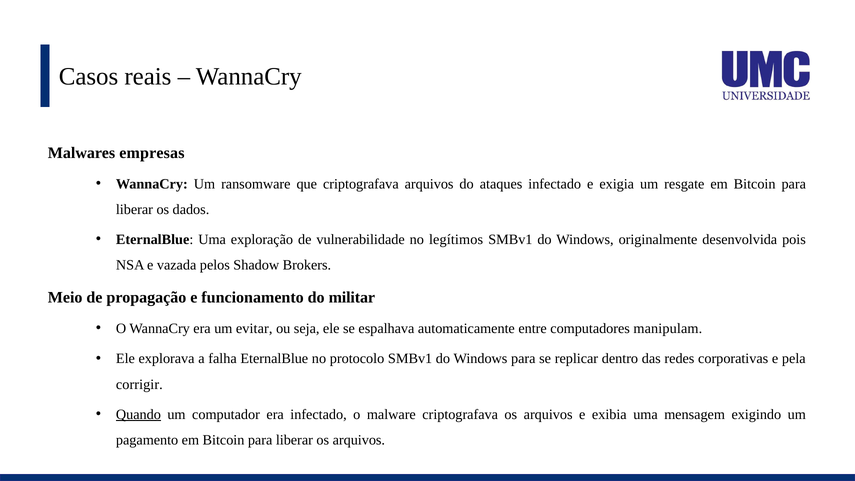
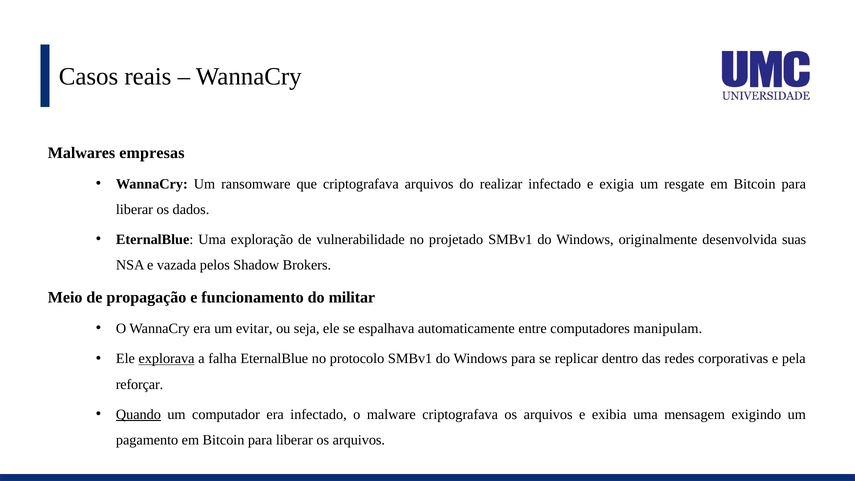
ataques: ataques -> realizar
legítimos: legítimos -> projetado
pois: pois -> suas
explorava underline: none -> present
corrigir: corrigir -> reforçar
